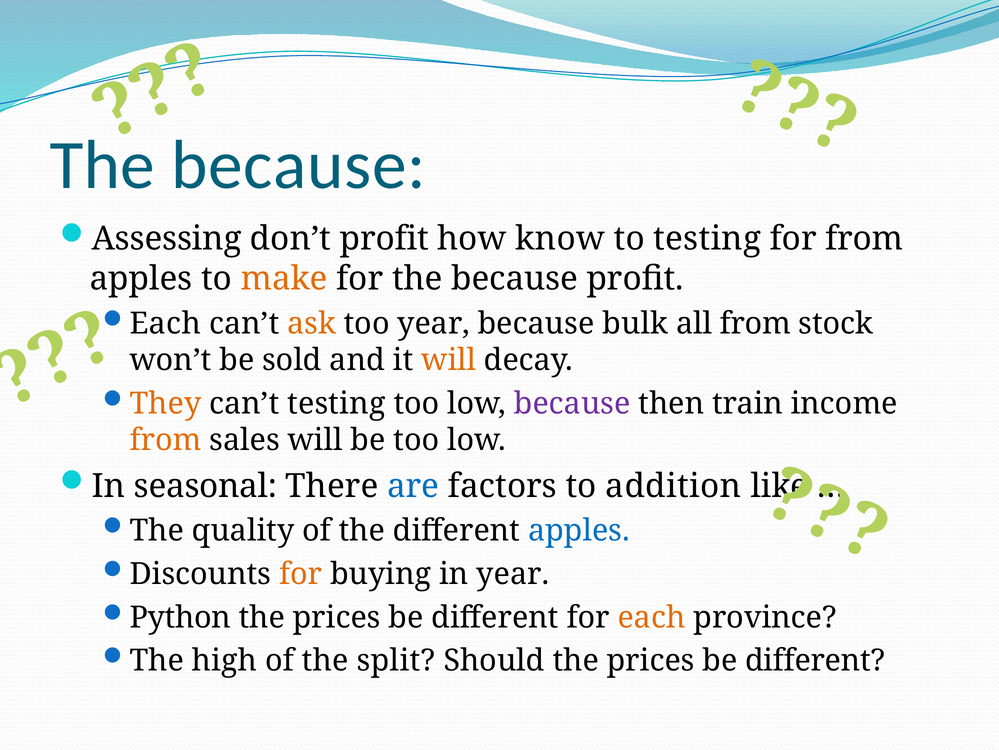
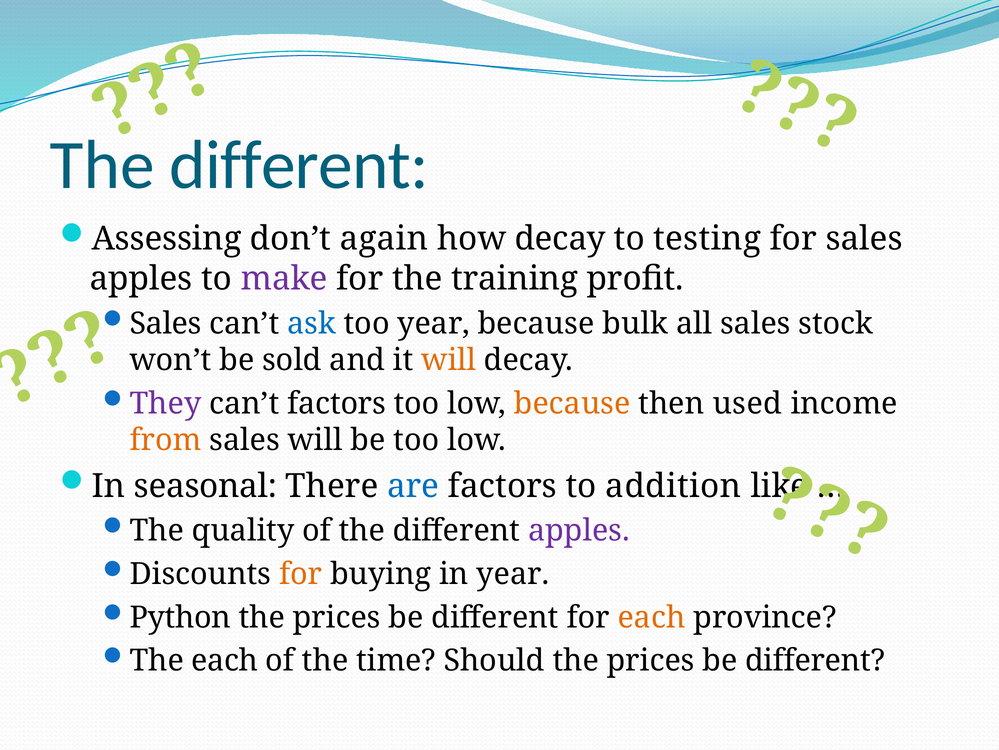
because at (298, 165): because -> different
don’t profit: profit -> again
how know: know -> decay
for from: from -> sales
make colour: orange -> purple
for the because: because -> training
Each at (165, 323): Each -> Sales
ask colour: orange -> blue
all from: from -> sales
They colour: orange -> purple
can’t testing: testing -> factors
because at (572, 403) colour: purple -> orange
train: train -> used
apples at (579, 530) colour: blue -> purple
The high: high -> each
split: split -> time
